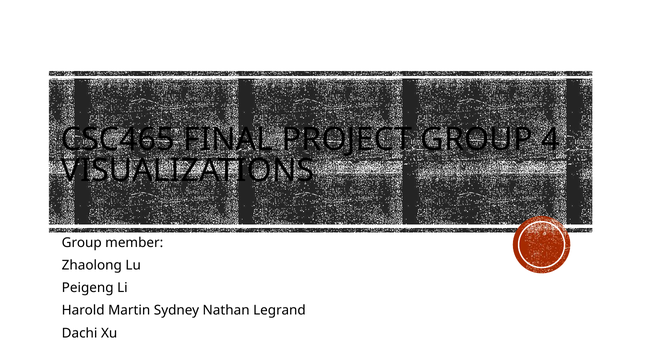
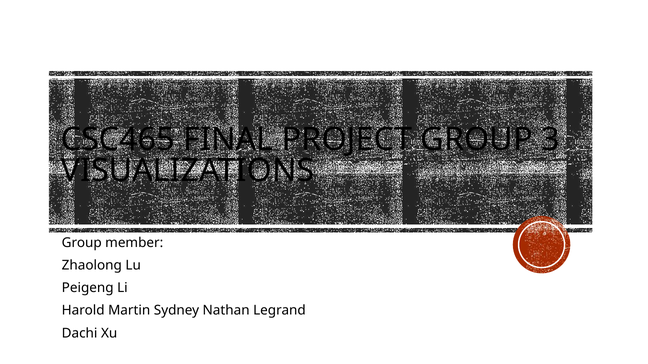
4: 4 -> 3
